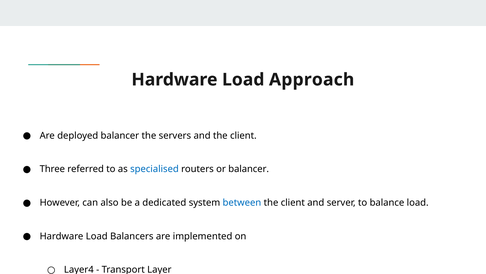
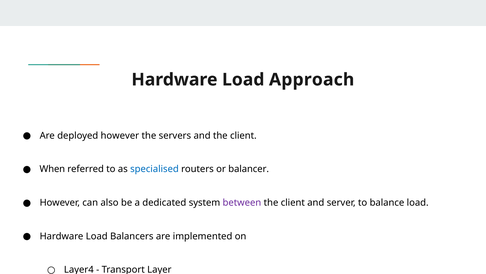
deployed balancer: balancer -> however
Three: Three -> When
between colour: blue -> purple
